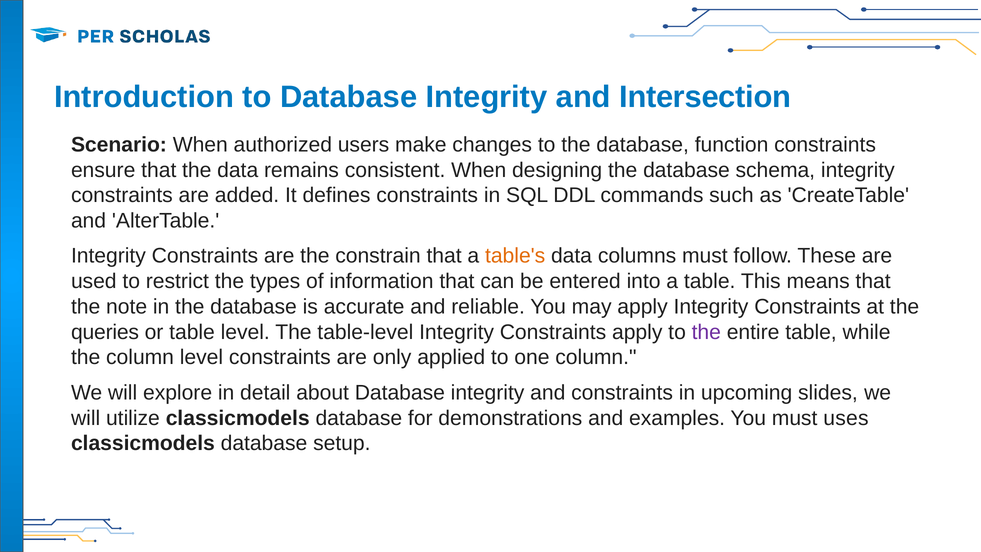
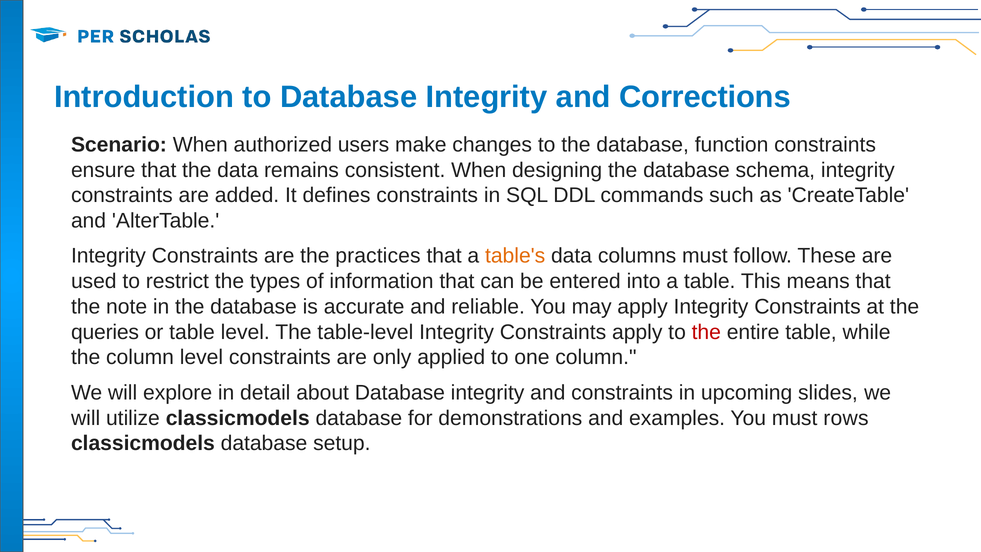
Intersection: Intersection -> Corrections
constrain: constrain -> practices
the at (706, 332) colour: purple -> red
uses: uses -> rows
